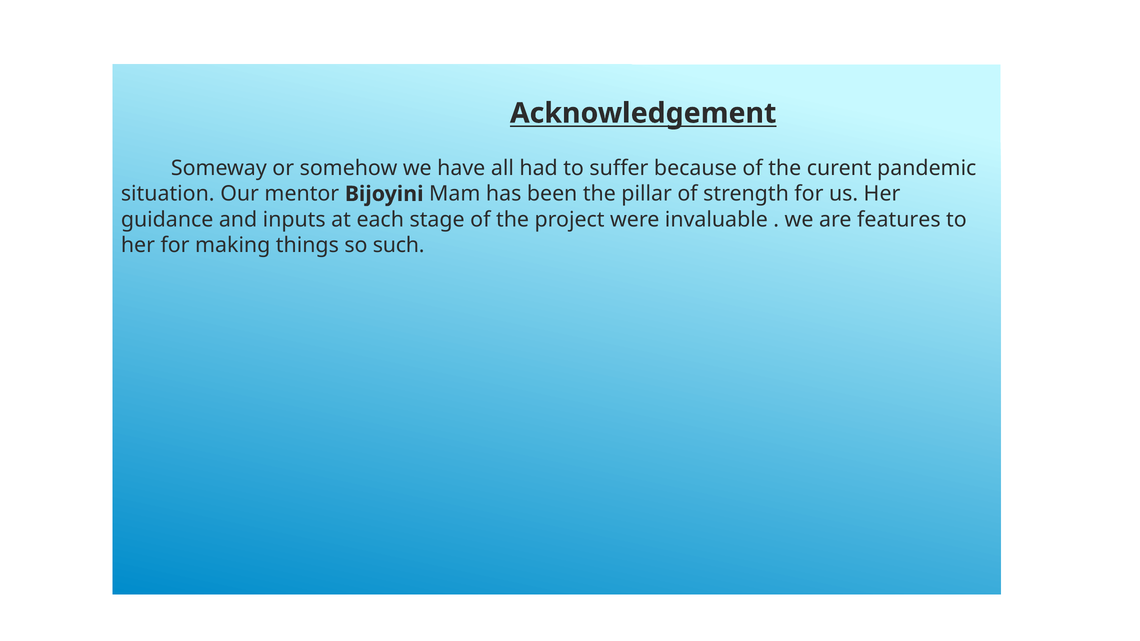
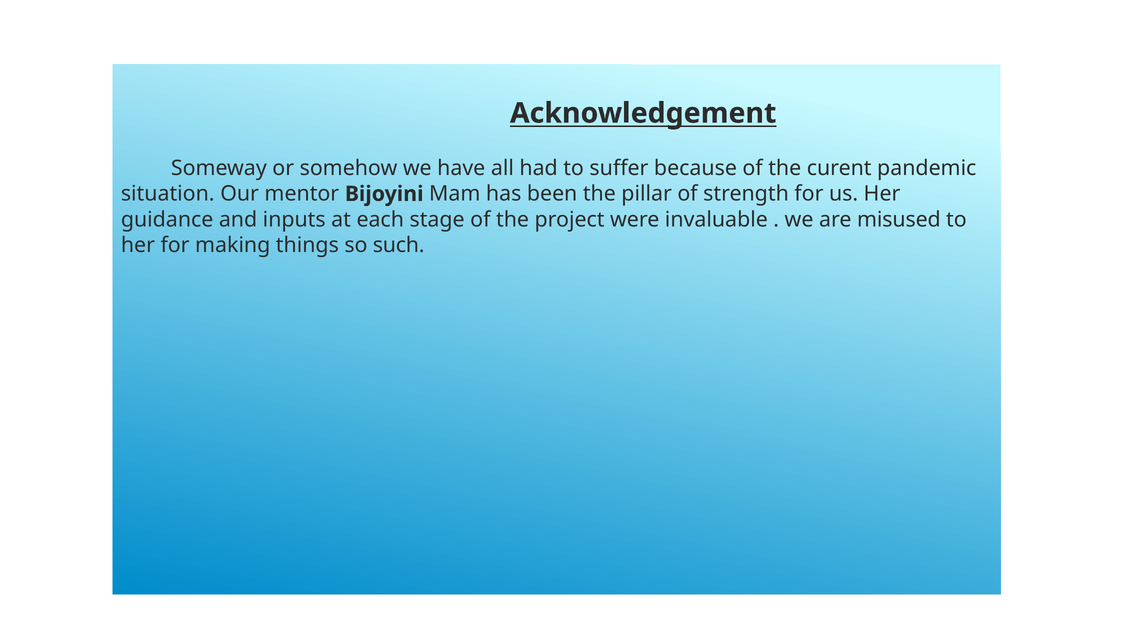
features: features -> misused
